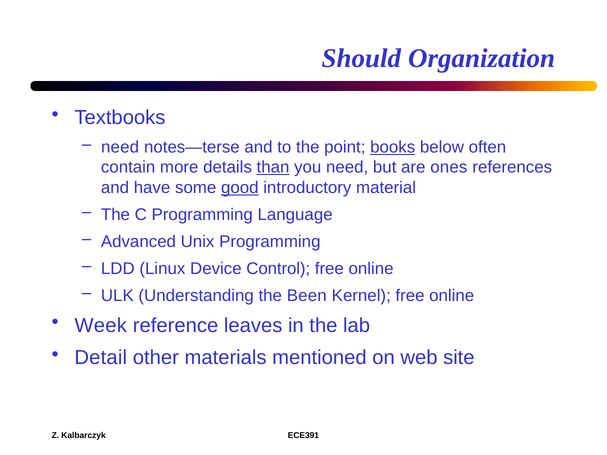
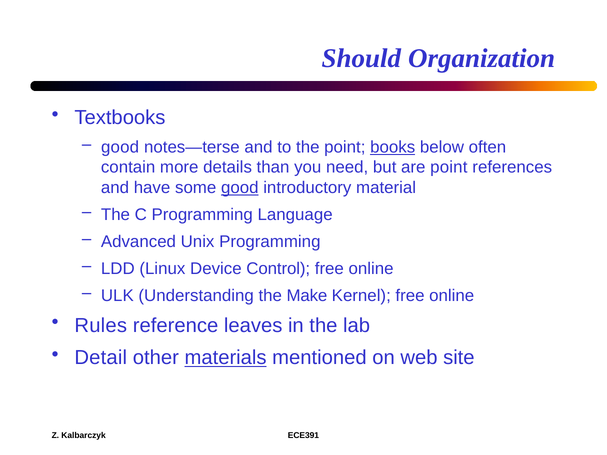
need at (120, 147): need -> good
than underline: present -> none
are ones: ones -> point
Been: Been -> Make
Week: Week -> Rules
materials underline: none -> present
